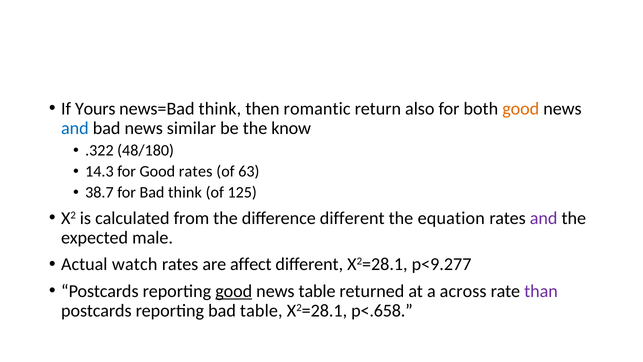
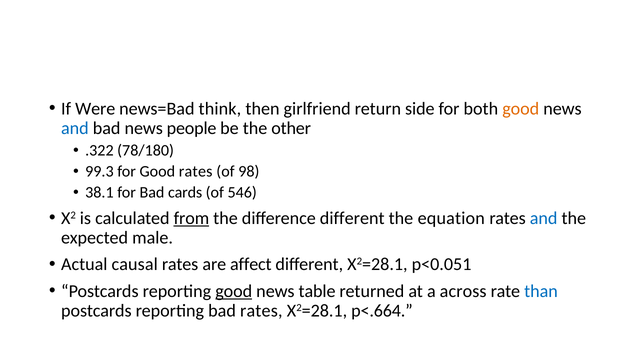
Yours: Yours -> Were
romantic: romantic -> girlfriend
also: also -> side
similar: similar -> people
know: know -> other
48/180: 48/180 -> 78/180
14.3: 14.3 -> 99.3
63: 63 -> 98
38.7: 38.7 -> 38.1
Bad think: think -> cards
125: 125 -> 546
from underline: none -> present
and at (544, 218) colour: purple -> blue
watch: watch -> causal
p<9.277: p<9.277 -> p<0.051
than colour: purple -> blue
bad table: table -> rates
p<.658: p<.658 -> p<.664
